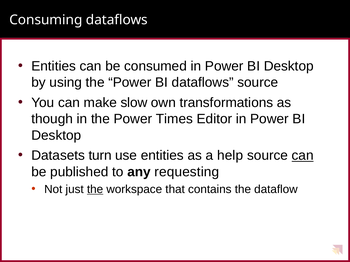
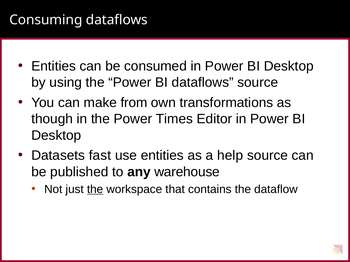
slow: slow -> from
turn: turn -> fast
can at (303, 156) underline: present -> none
requesting: requesting -> warehouse
